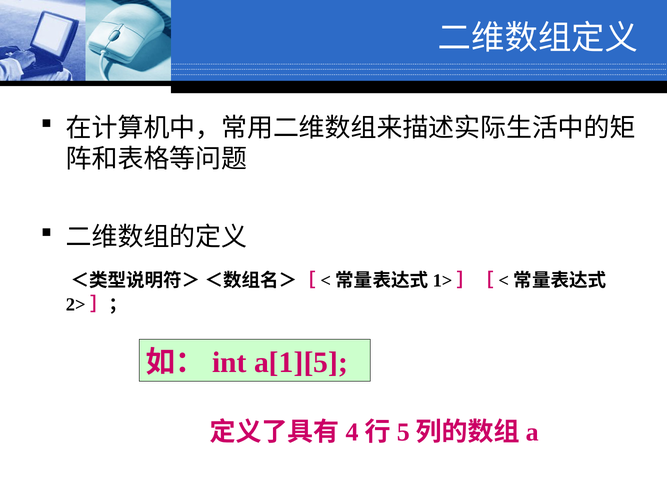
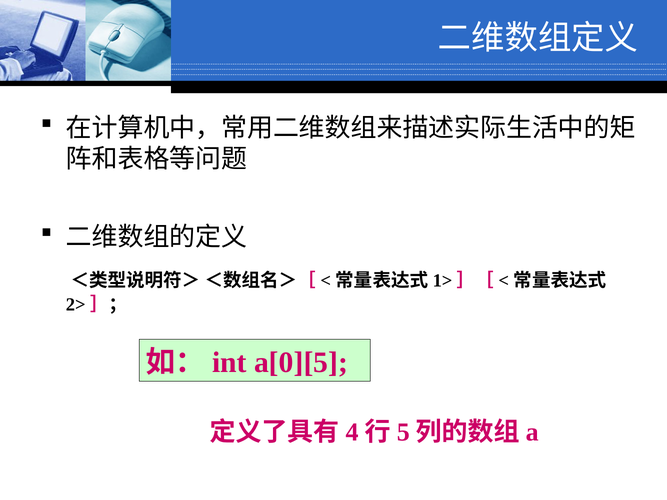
a[1][5: a[1][5 -> a[0][5
